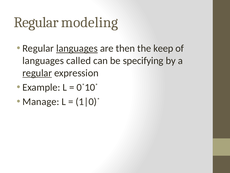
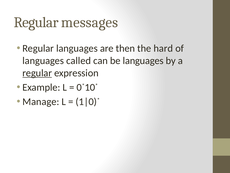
modeling: modeling -> messages
languages at (77, 48) underline: present -> none
keep: keep -> hard
be specifying: specifying -> languages
